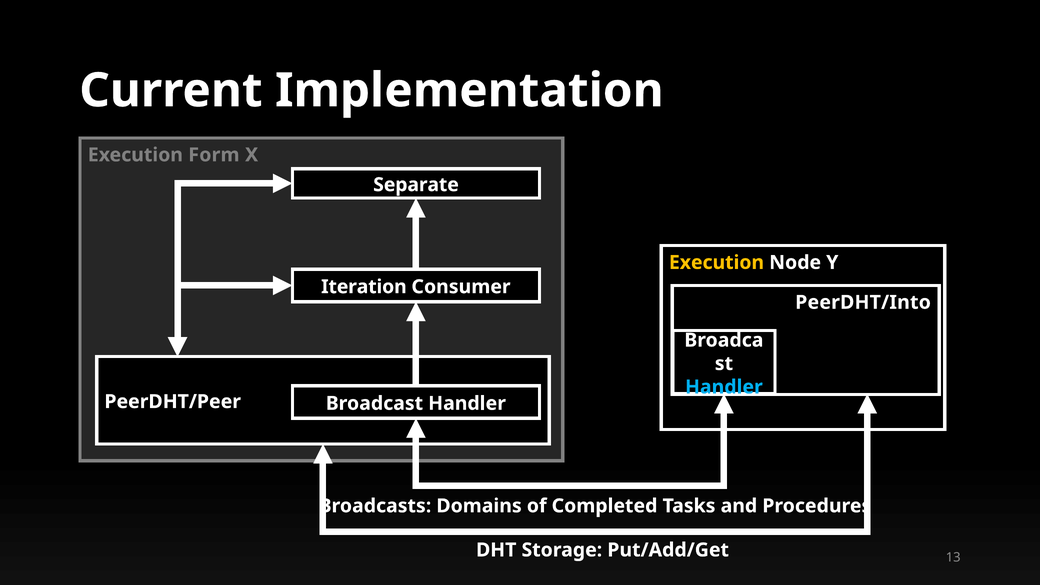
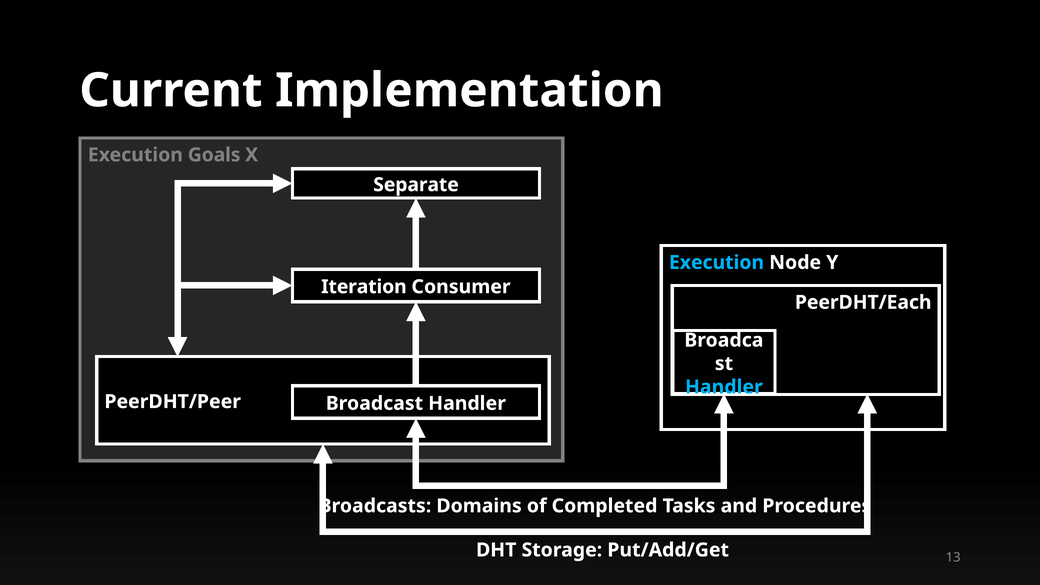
Form: Form -> Goals
Execution at (717, 263) colour: yellow -> light blue
PeerDHT/Into: PeerDHT/Into -> PeerDHT/Each
